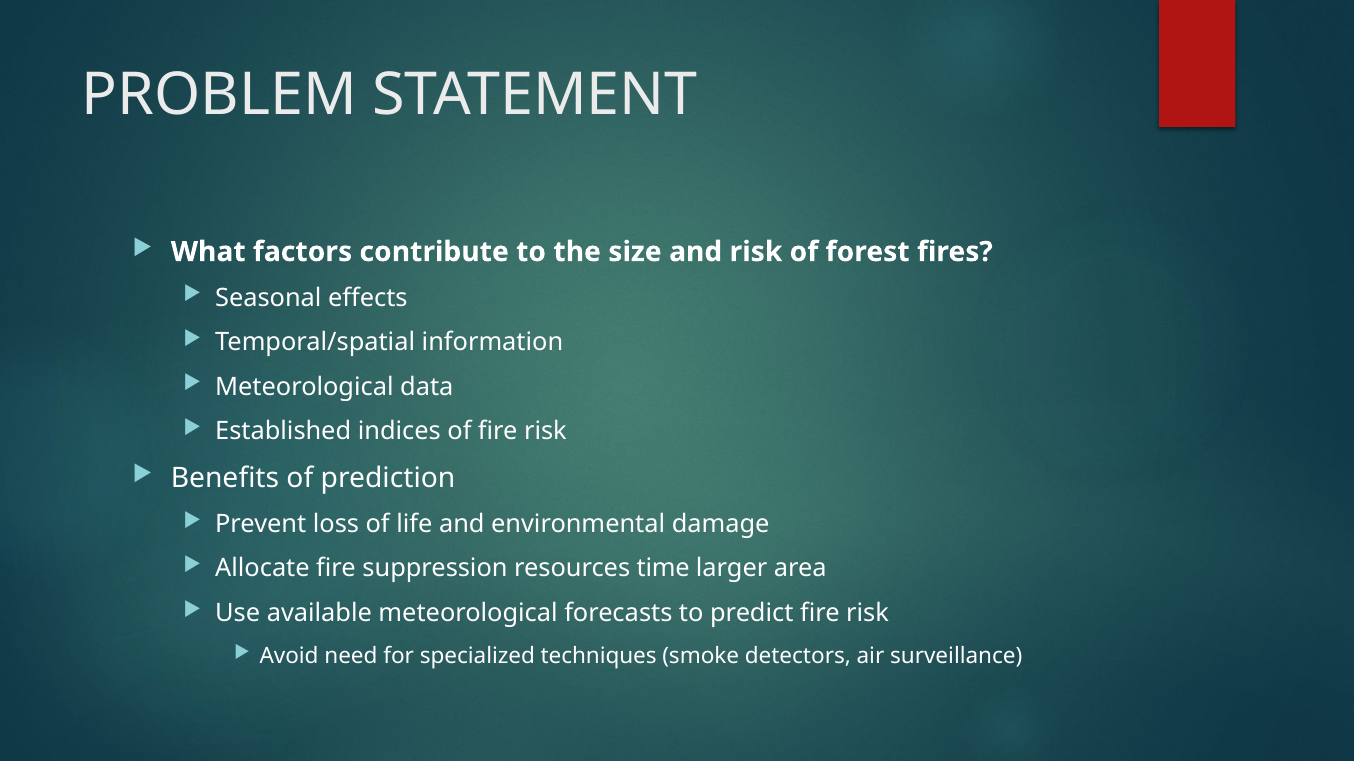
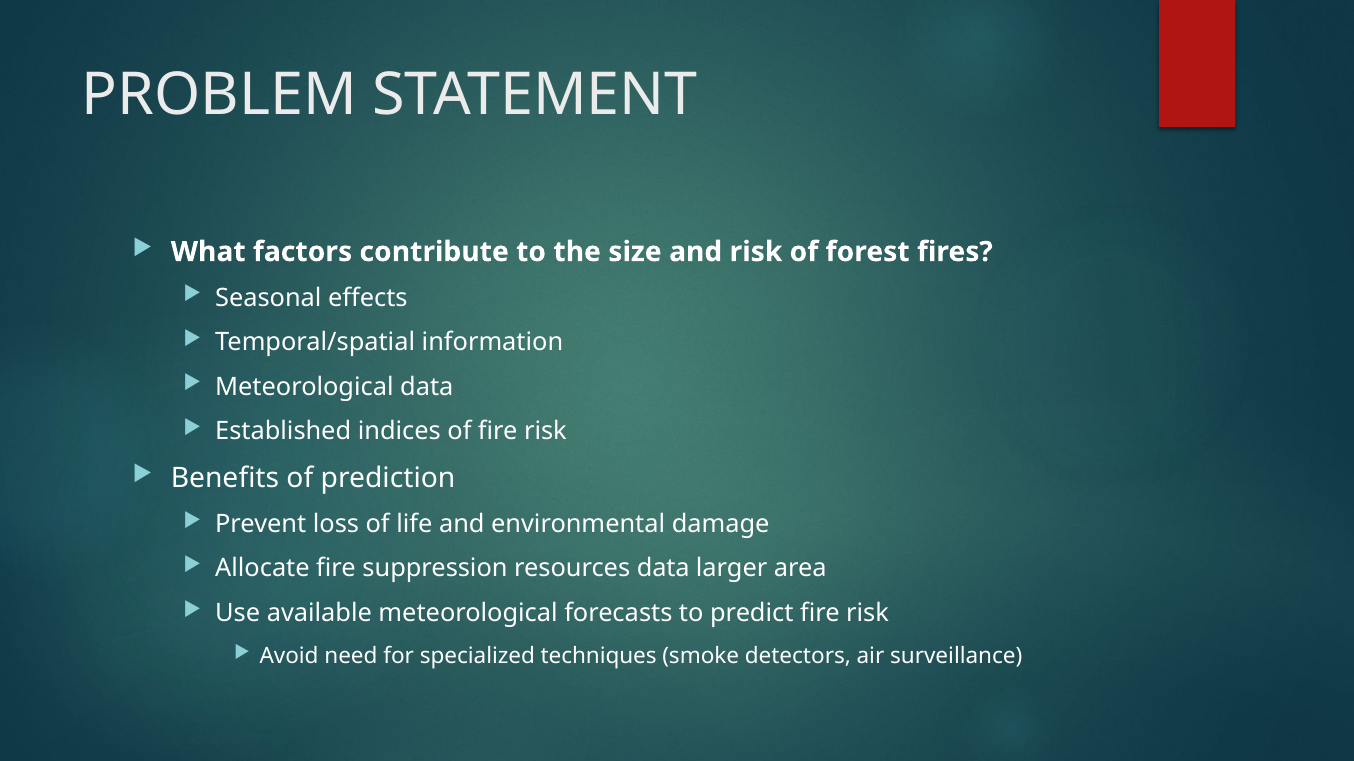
resources time: time -> data
